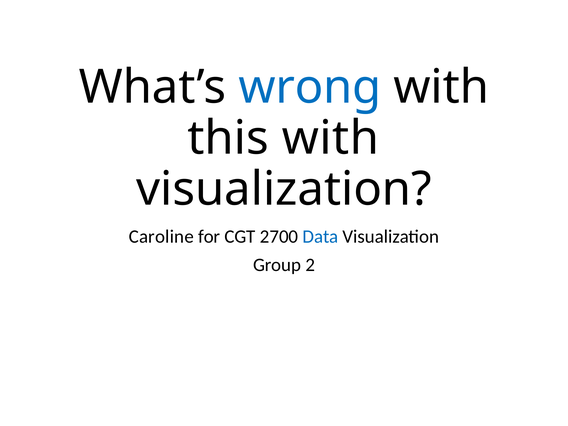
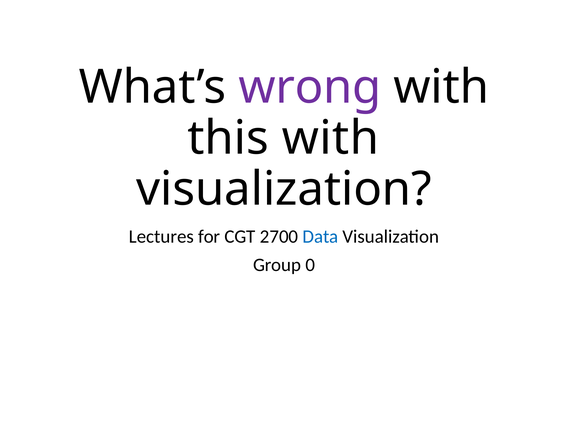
wrong colour: blue -> purple
Caroline: Caroline -> Lectures
2: 2 -> 0
